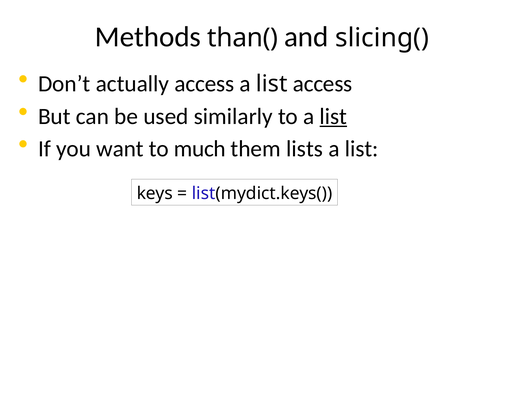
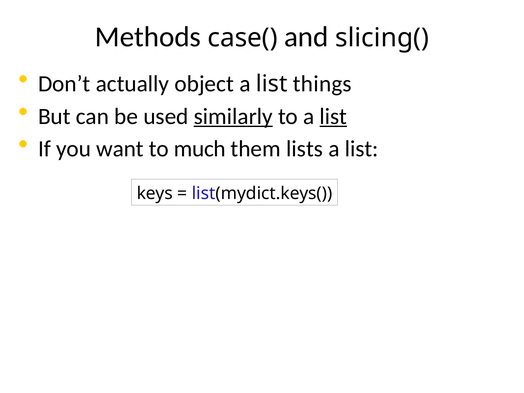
than(: than( -> case(
actually access: access -> object
list access: access -> things
similarly underline: none -> present
